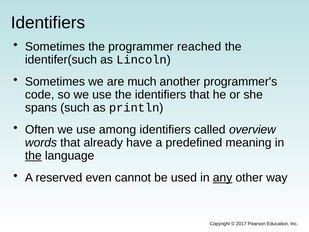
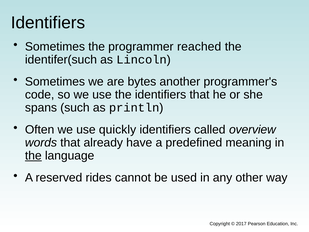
much: much -> bytes
among: among -> quickly
even: even -> rides
any underline: present -> none
